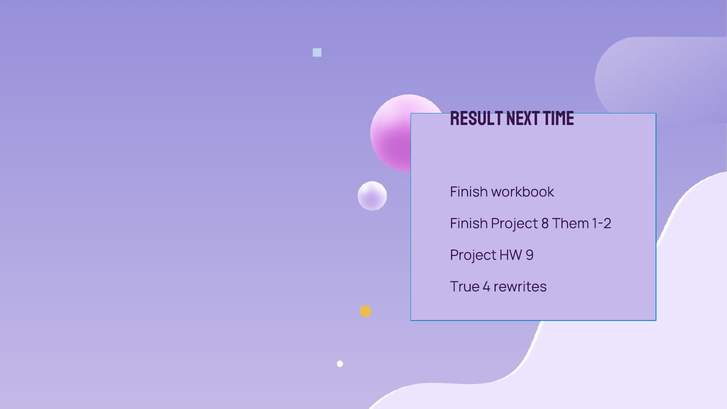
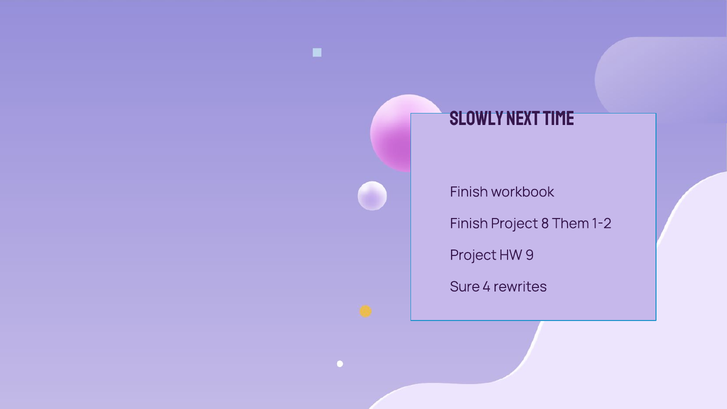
result: result -> slowly
True: True -> Sure
